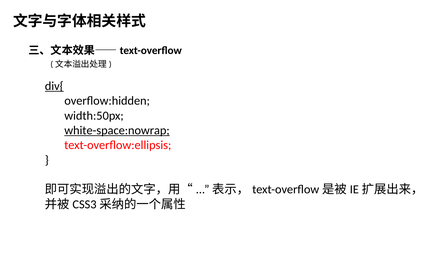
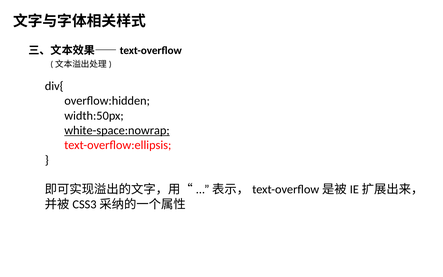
div{ underline: present -> none
